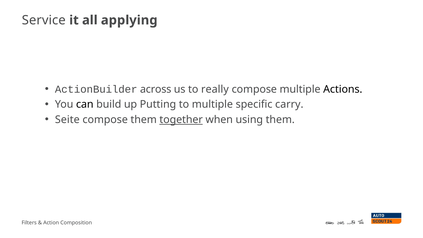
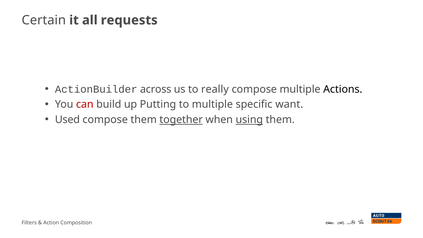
Service: Service -> Certain
applying: applying -> requests
can colour: black -> red
carry: carry -> want
Seite at (67, 120): Seite -> Used
using underline: none -> present
